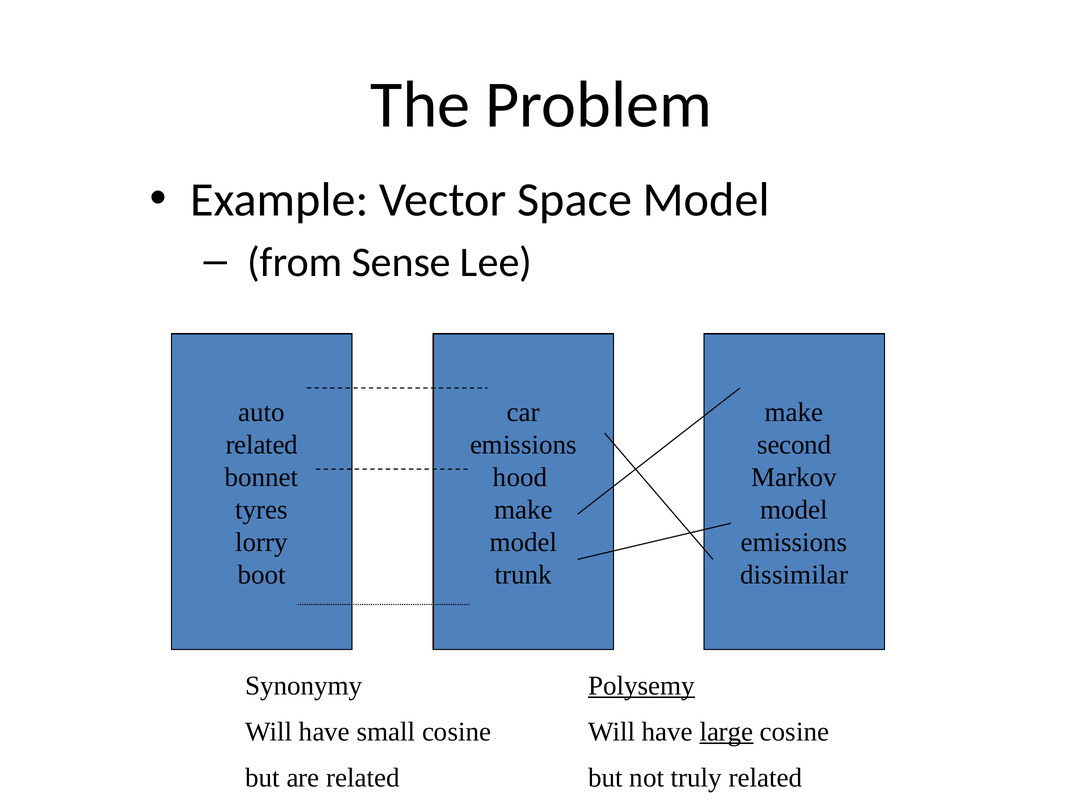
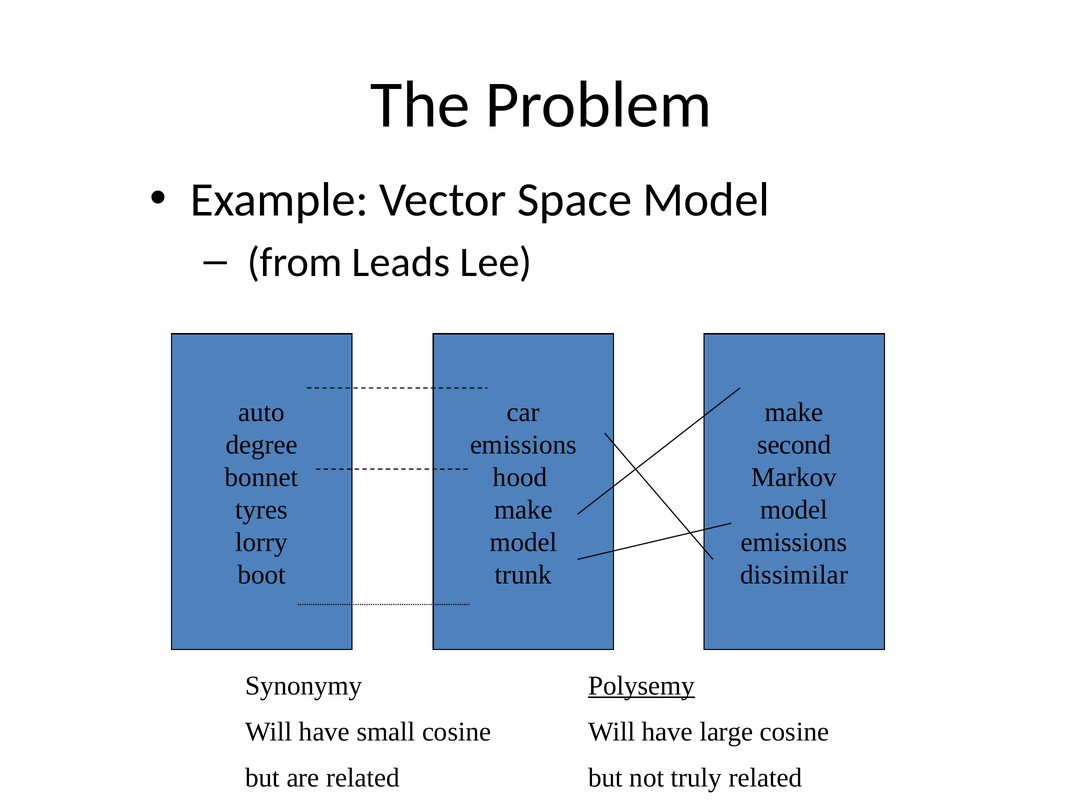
Sense: Sense -> Leads
related at (262, 445): related -> degree
large underline: present -> none
